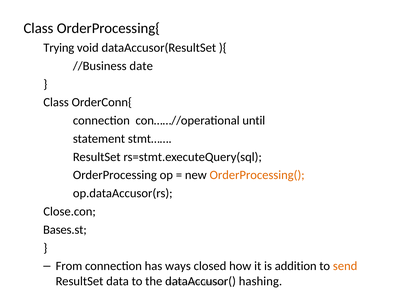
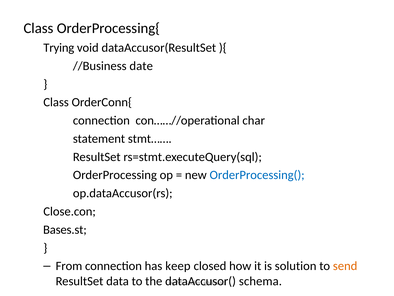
until: until -> char
OrderProcessing( colour: orange -> blue
ways: ways -> keep
addition: addition -> solution
hashing: hashing -> schema
